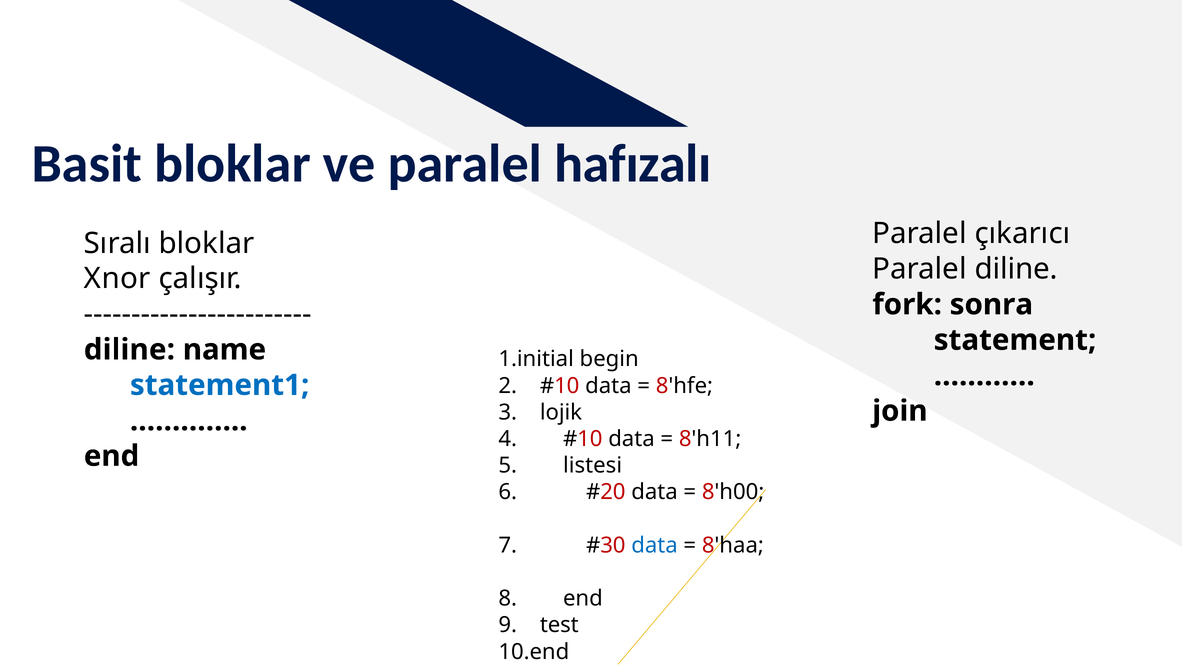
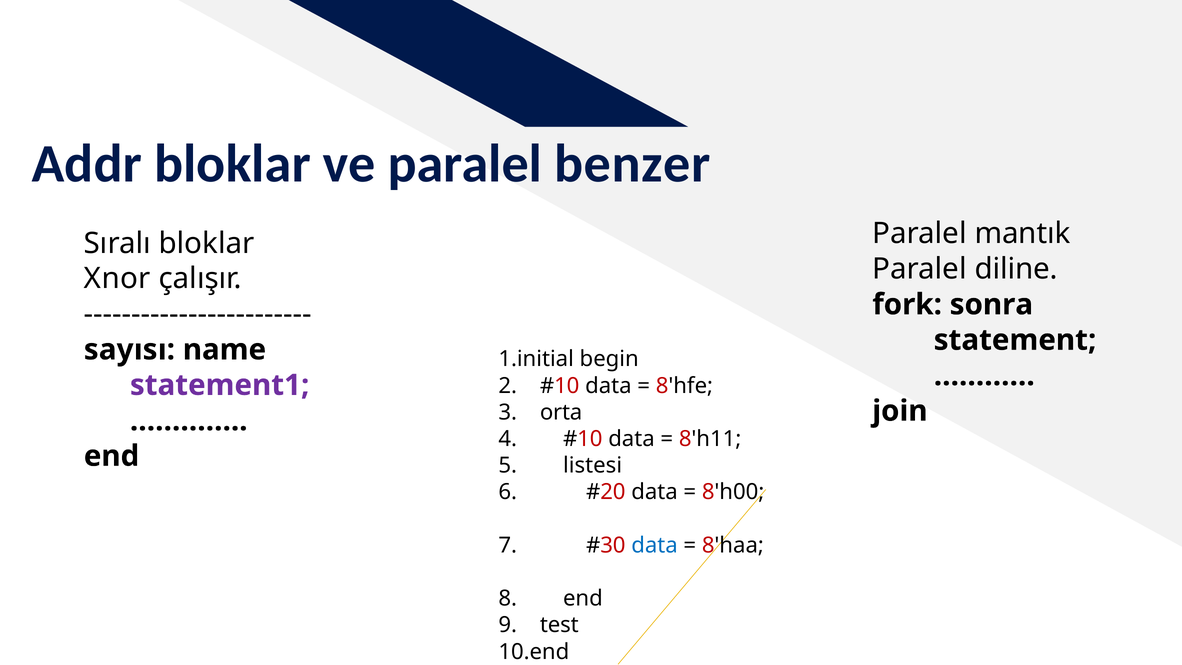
Basit: Basit -> Addr
hafızalı: hafızalı -> benzer
çıkarıcı: çıkarıcı -> mantık
diline at (129, 350): diline -> sayısı
statement1 colour: blue -> purple
lojik: lojik -> orta
